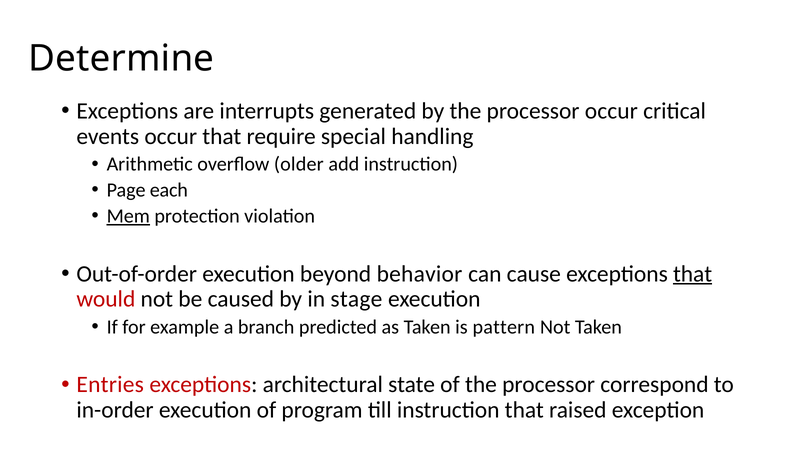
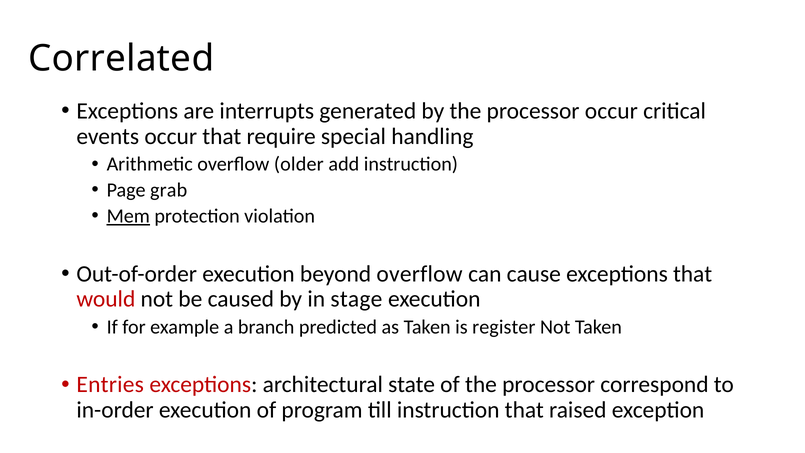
Determine: Determine -> Correlated
each: each -> grab
beyond behavior: behavior -> overflow
that at (693, 274) underline: present -> none
pattern: pattern -> register
